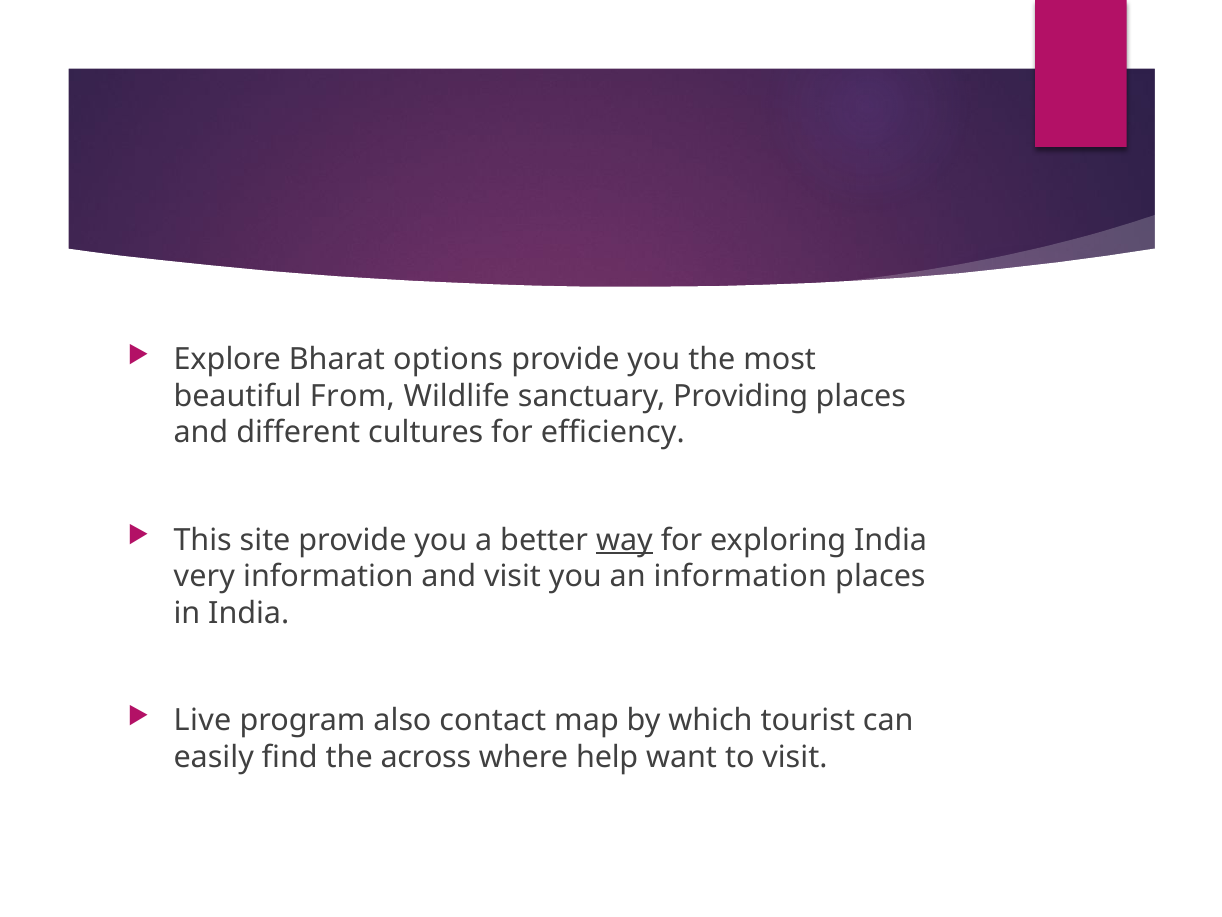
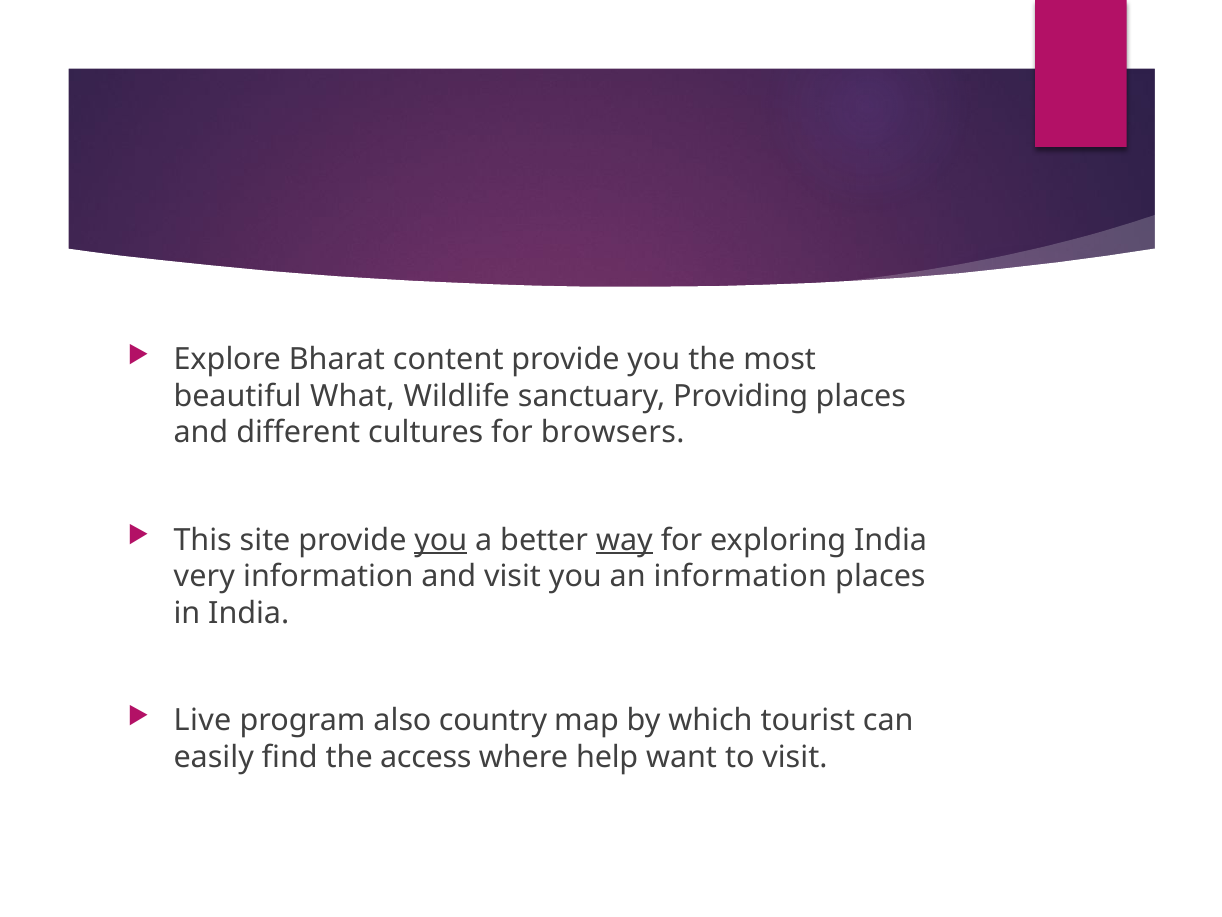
options: options -> content
From: From -> What
efficiency: efficiency -> browsers
you at (441, 540) underline: none -> present
contact: contact -> country
across: across -> access
